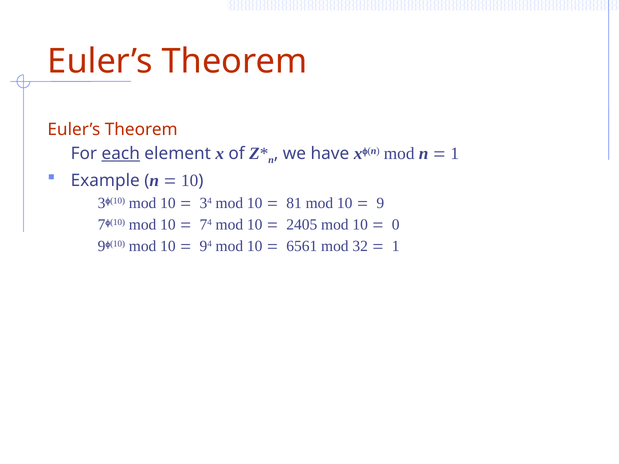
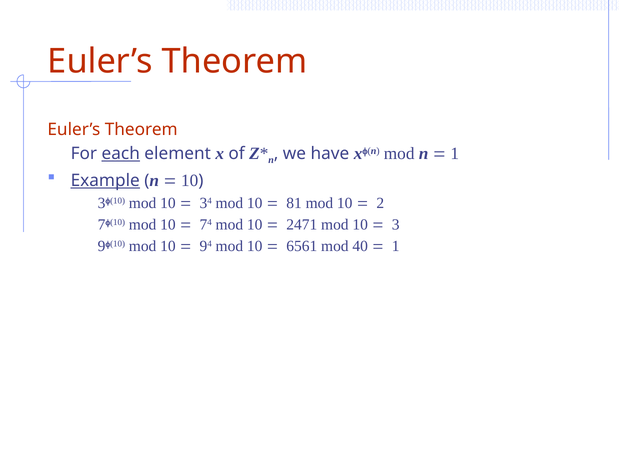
Example underline: none -> present
9: 9 -> 2
2405: 2405 -> 2471
0: 0 -> 3
32: 32 -> 40
